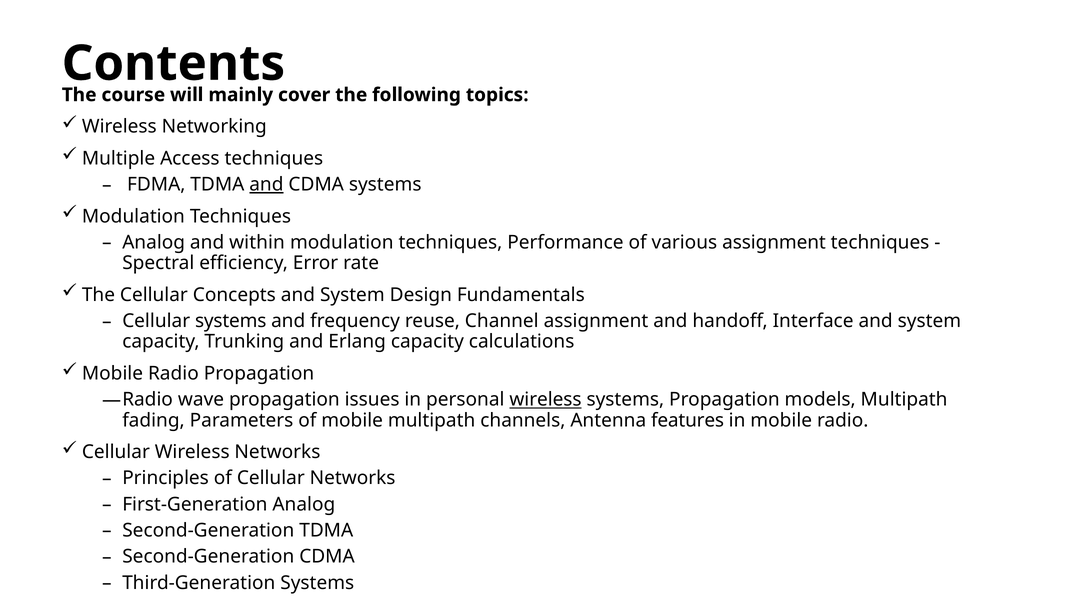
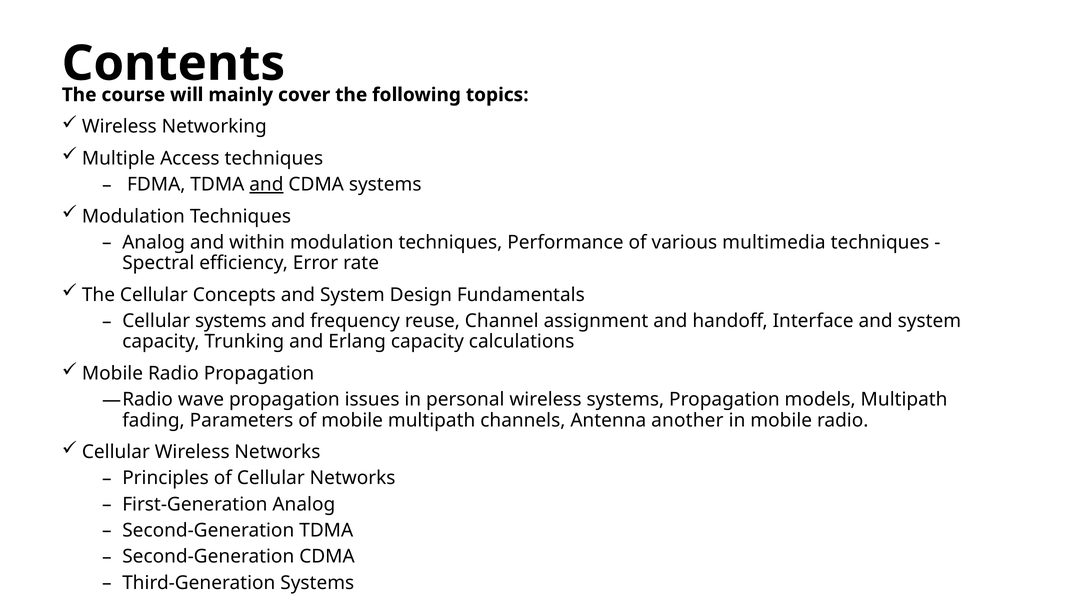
various assignment: assignment -> multimedia
wireless at (546, 399) underline: present -> none
features: features -> another
